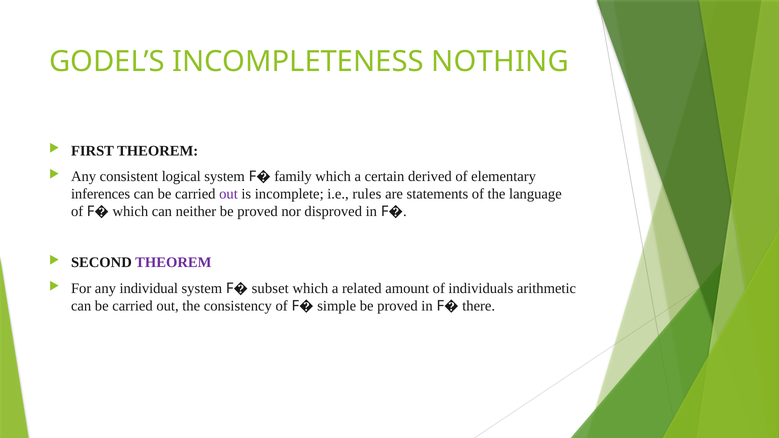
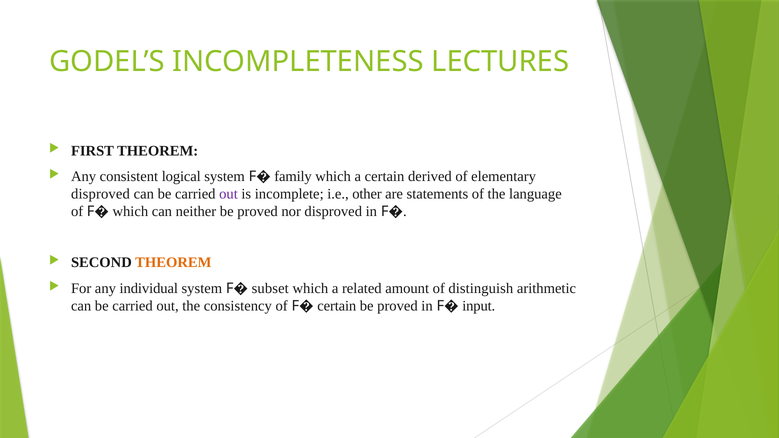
NOTHING: NOTHING -> LECTURES
inferences at (101, 194): inferences -> disproved
rules: rules -> other
THEOREM at (173, 263) colour: purple -> orange
individuals: individuals -> distinguish
simple at (337, 306): simple -> certain
there: there -> input
